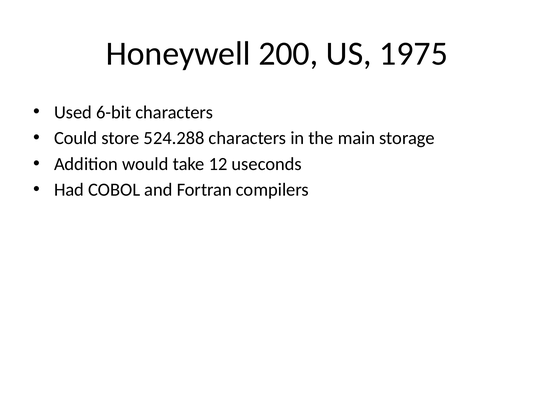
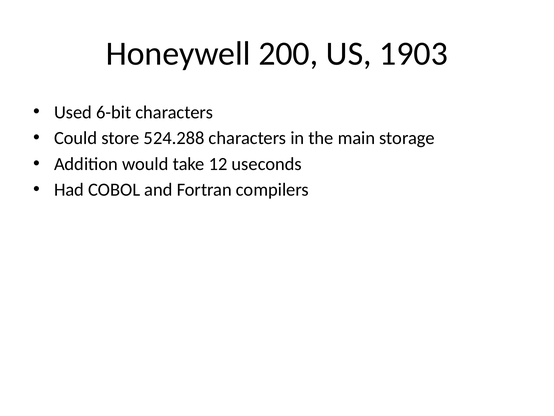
1975: 1975 -> 1903
